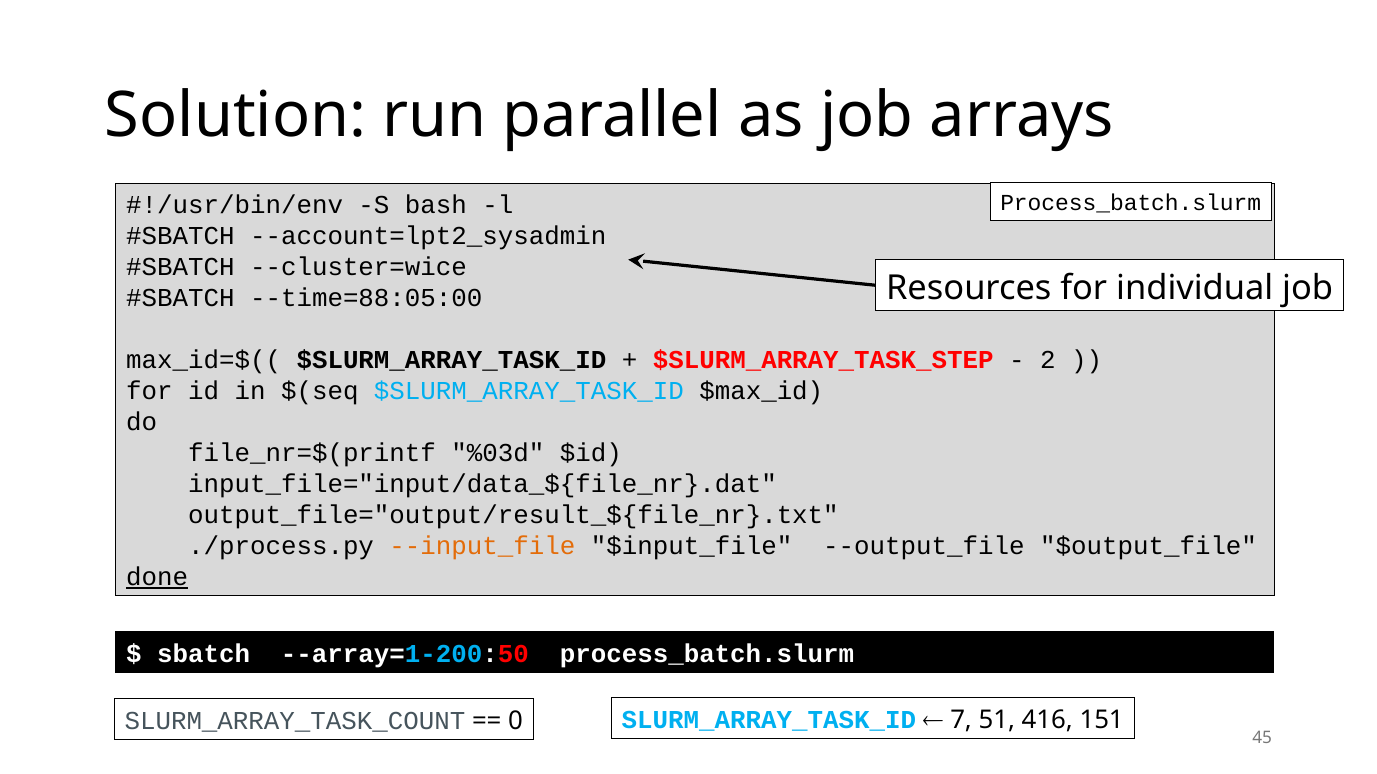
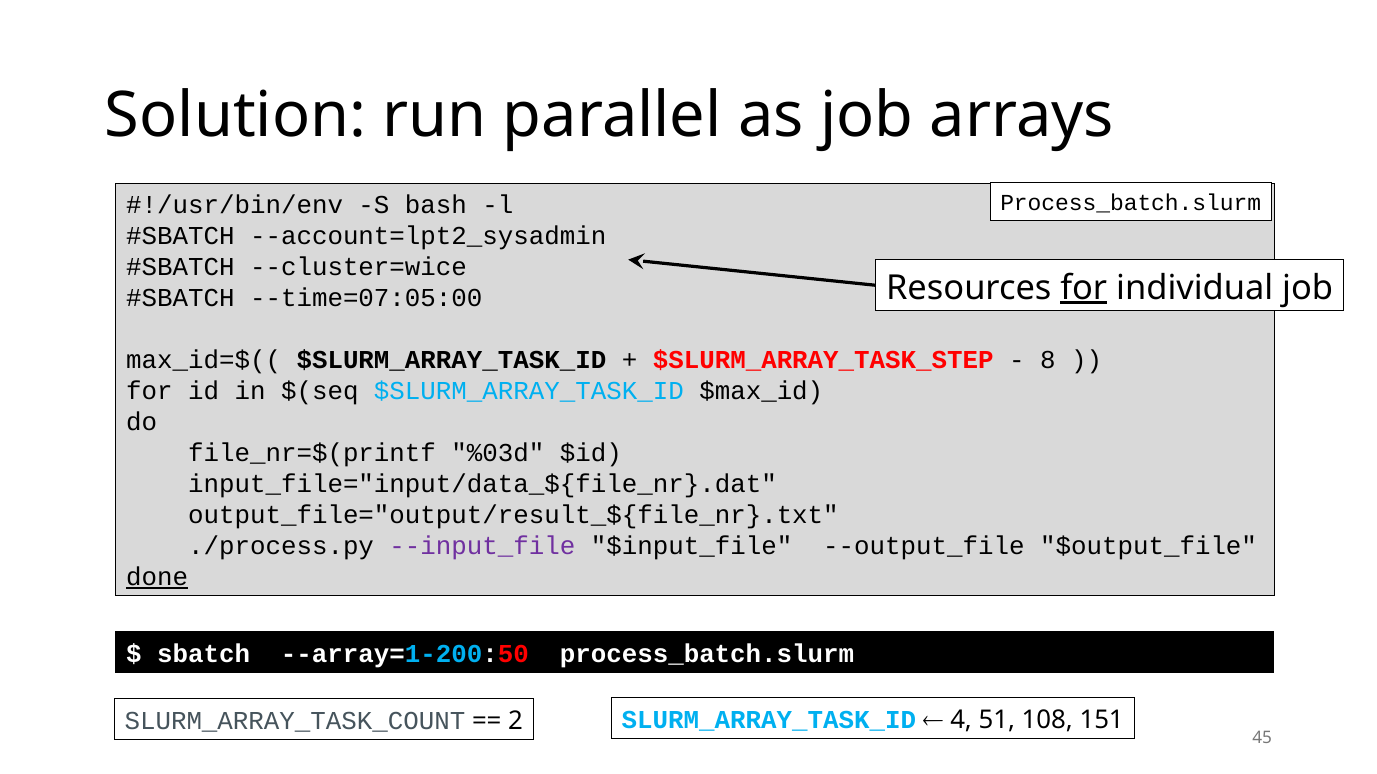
for at (1084, 288) underline: none -> present
--time=88:05:00: --time=88:05:00 -> --time=07:05:00
2: 2 -> 8
--input_file colour: orange -> purple
7: 7 -> 4
416: 416 -> 108
0: 0 -> 2
